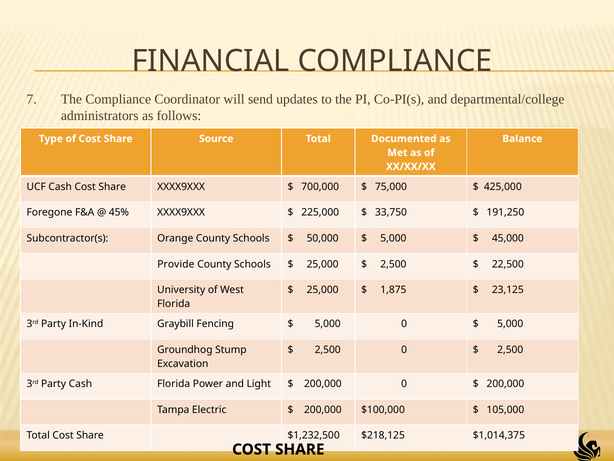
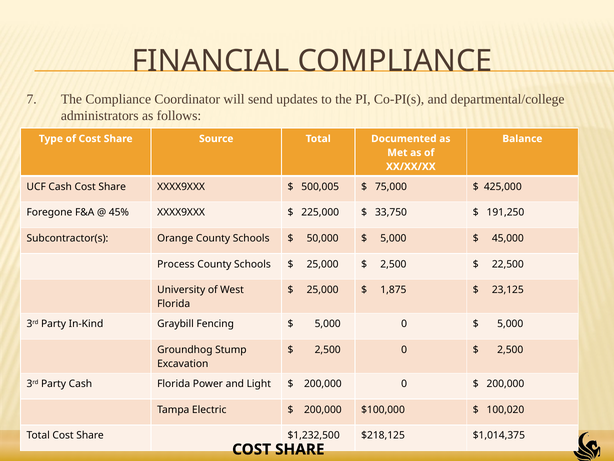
700,000: 700,000 -> 500,005
Provide: Provide -> Process
105,000: 105,000 -> 100,020
